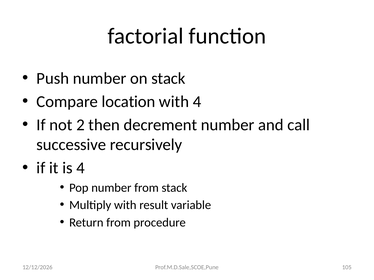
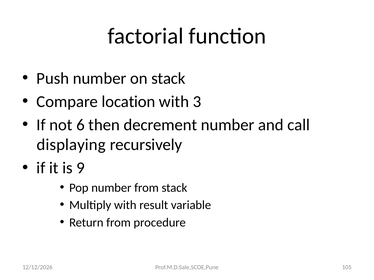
with 4: 4 -> 3
2: 2 -> 6
successive: successive -> displaying
is 4: 4 -> 9
